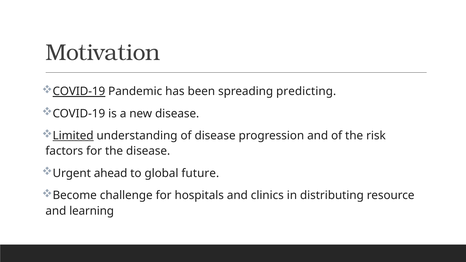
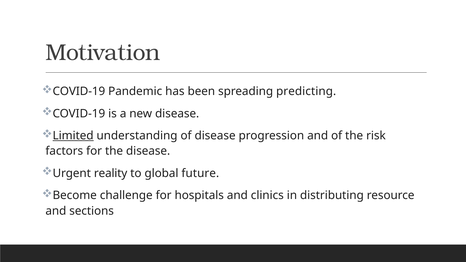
COVID-19 at (79, 92) underline: present -> none
ahead: ahead -> reality
learning: learning -> sections
